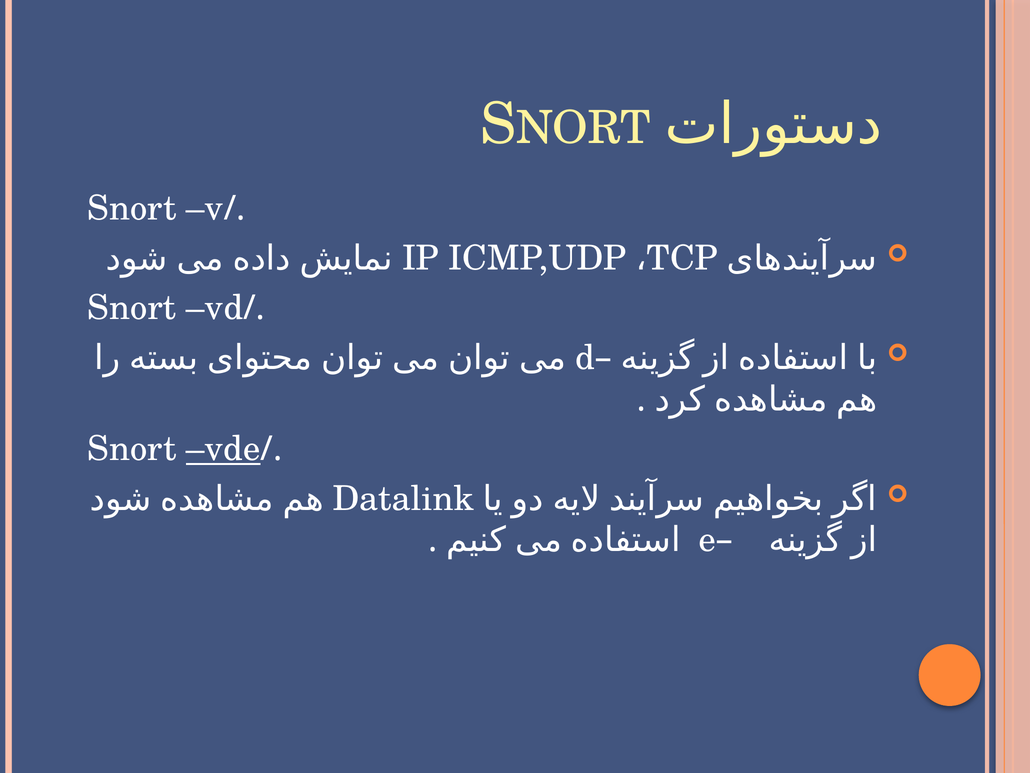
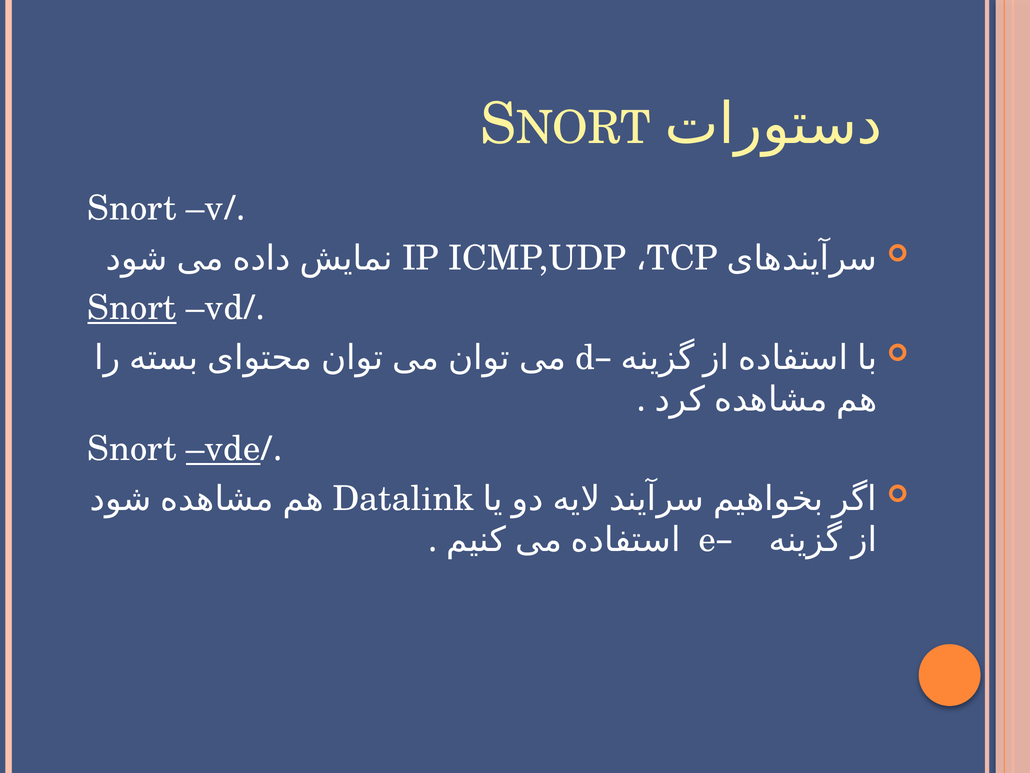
Snort at (132, 308) underline: none -> present
